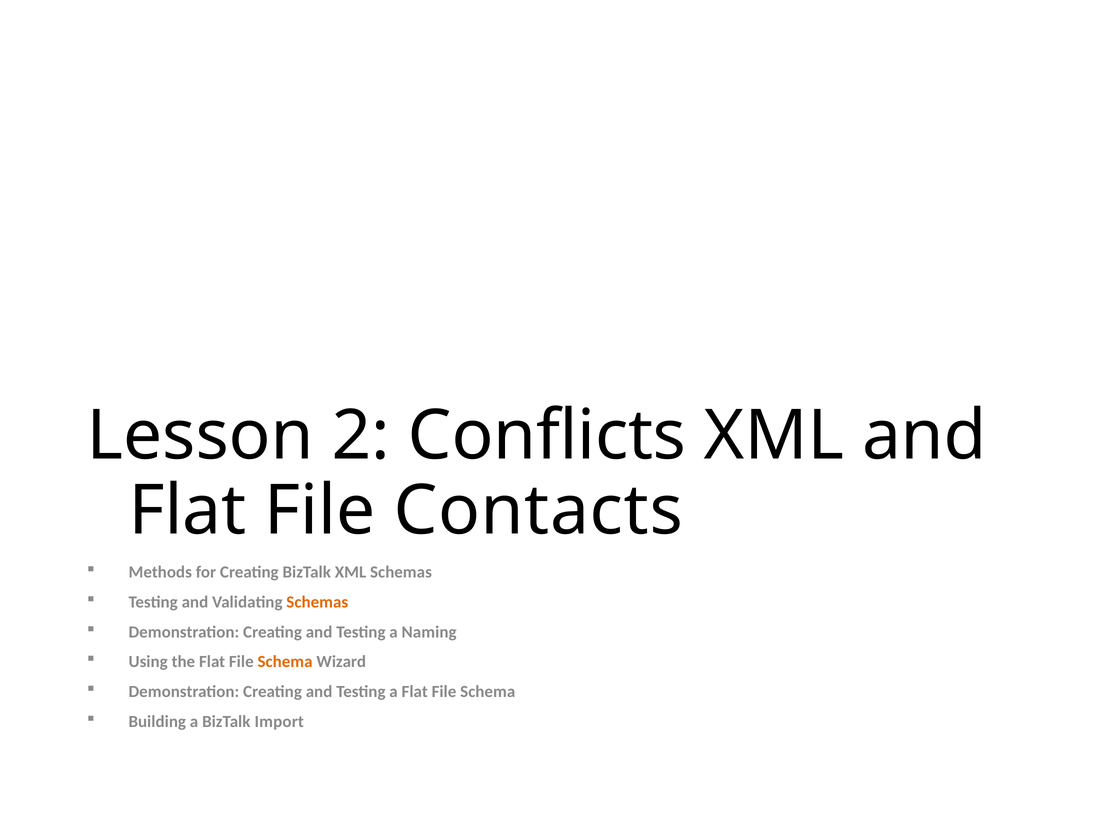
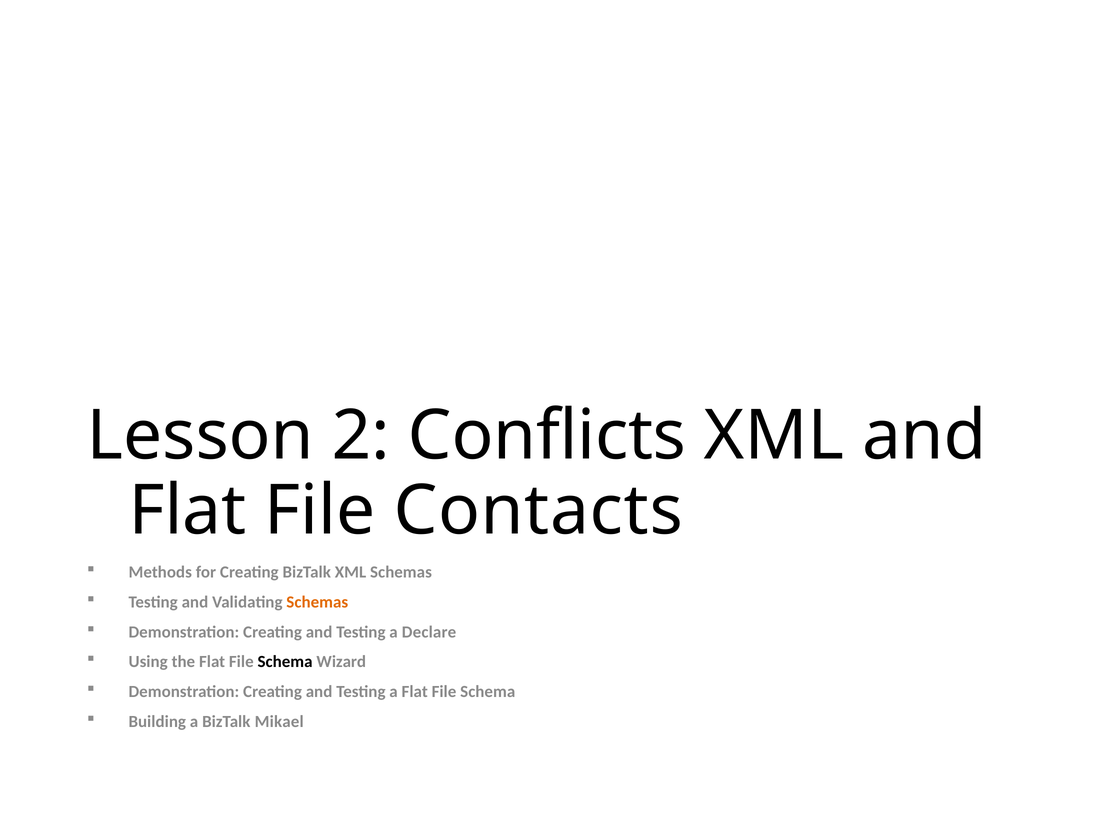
Naming: Naming -> Declare
Schema at (285, 662) colour: orange -> black
Import: Import -> Mikael
